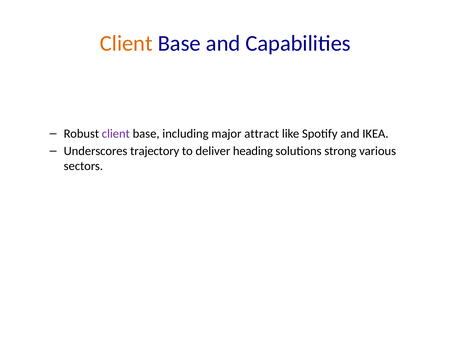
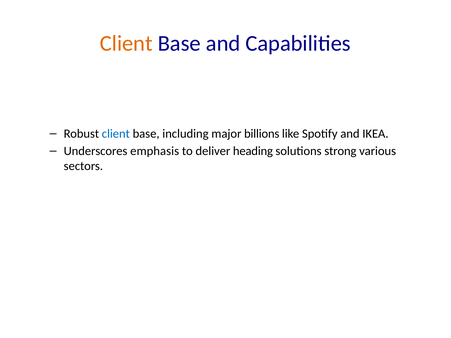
client at (116, 134) colour: purple -> blue
attract: attract -> billions
trajectory: trajectory -> emphasis
